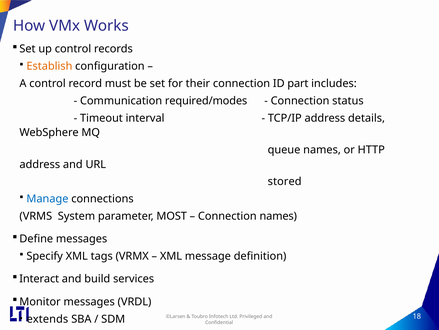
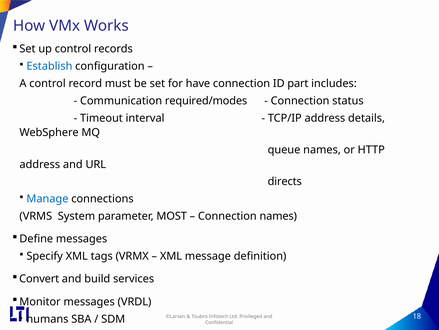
Establish colour: orange -> blue
their: their -> have
stored: stored -> directs
Interact: Interact -> Convert
extends: extends -> humans
